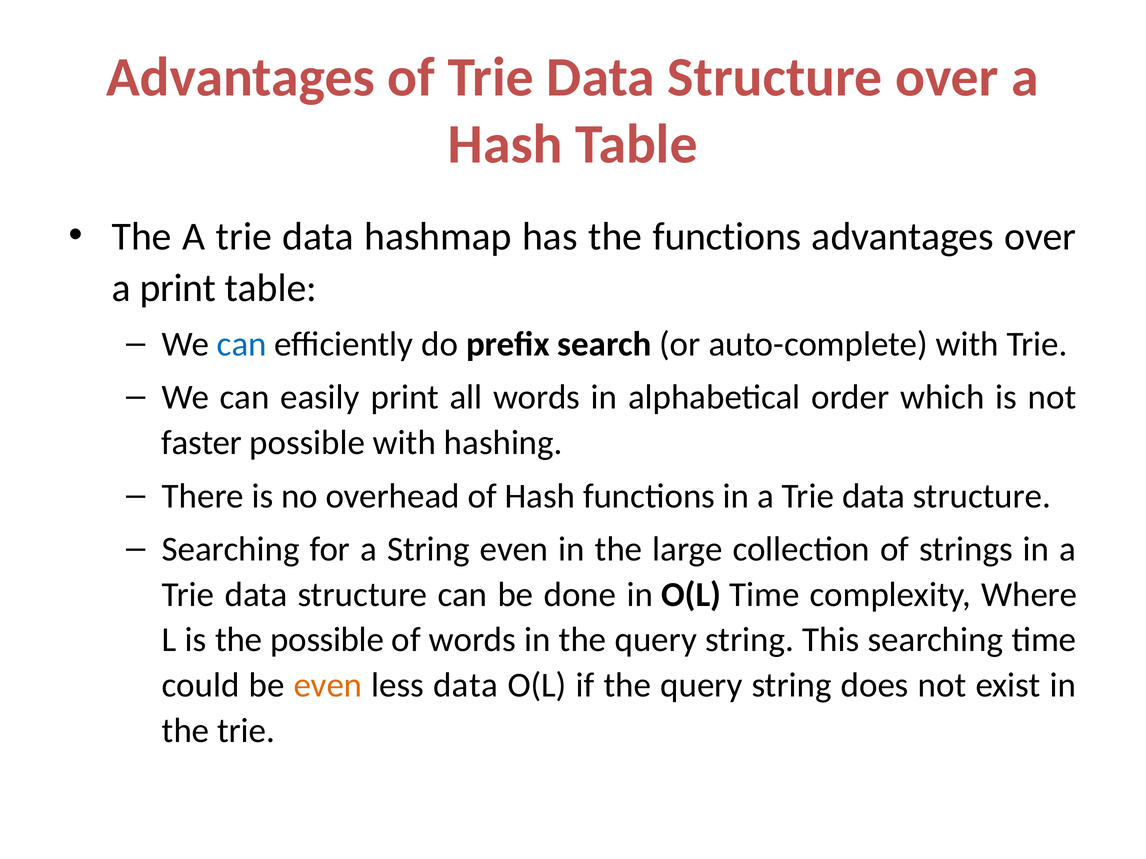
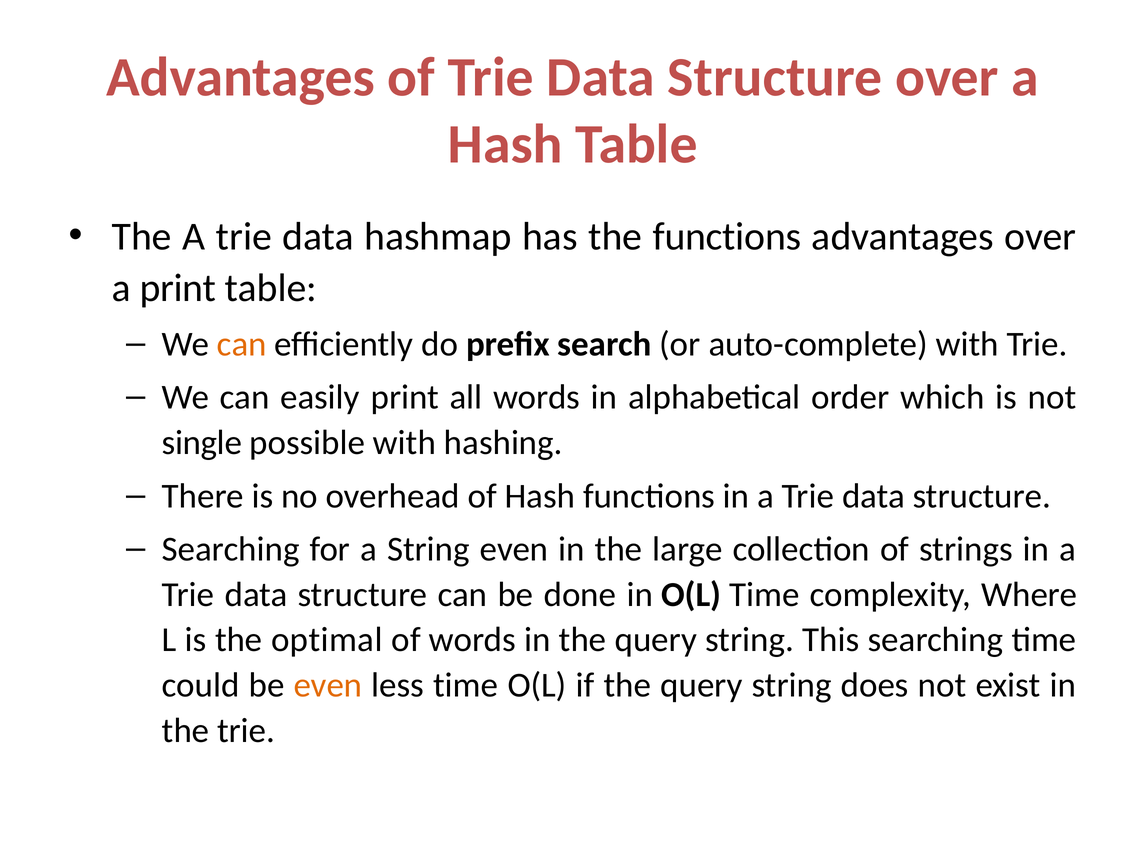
can at (242, 344) colour: blue -> orange
faster: faster -> single
the possible: possible -> optimal
less data: data -> time
